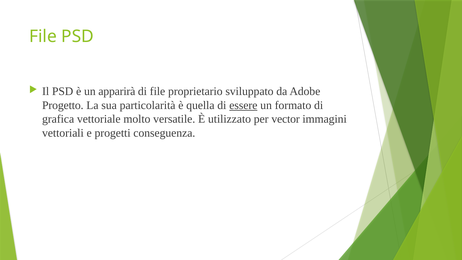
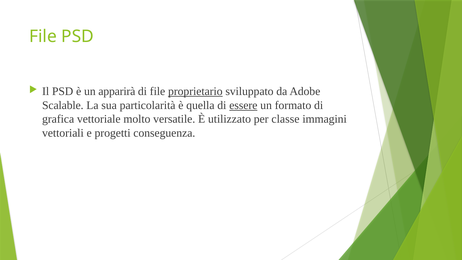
proprietario underline: none -> present
Progetto: Progetto -> Scalable
vector: vector -> classe
